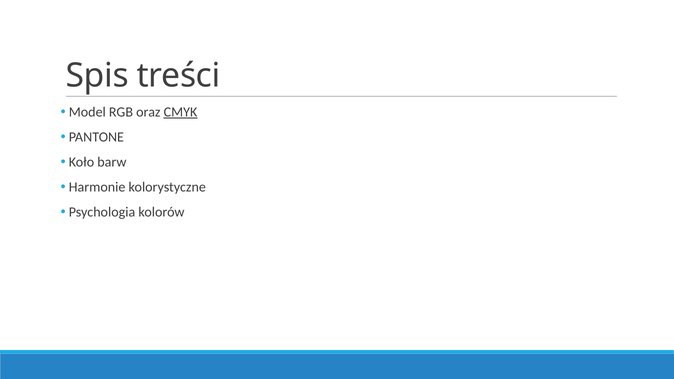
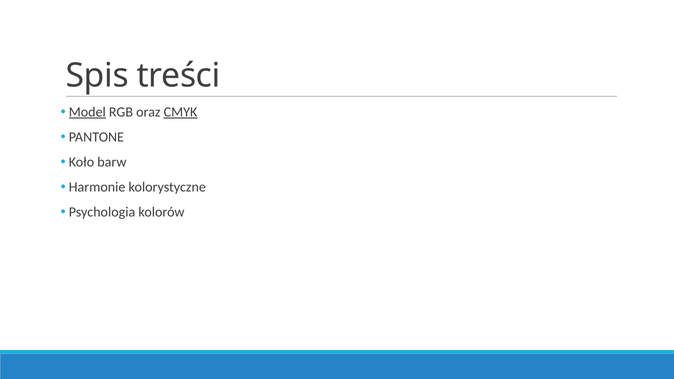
Model underline: none -> present
